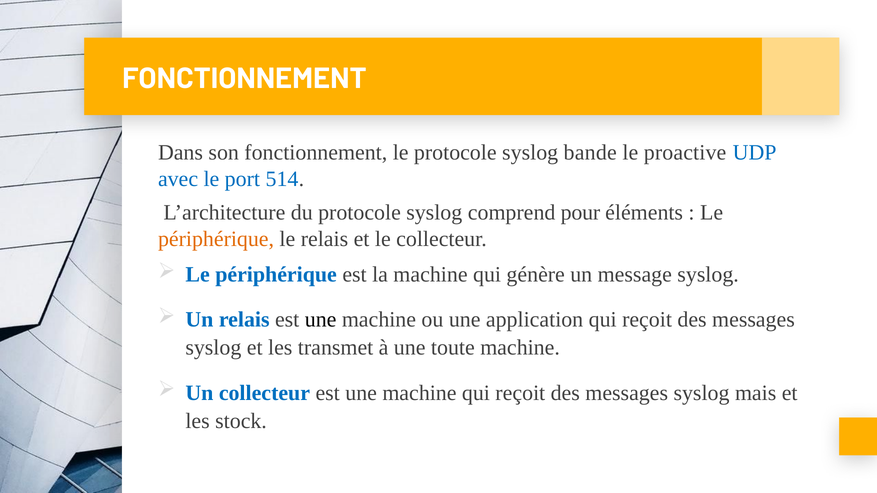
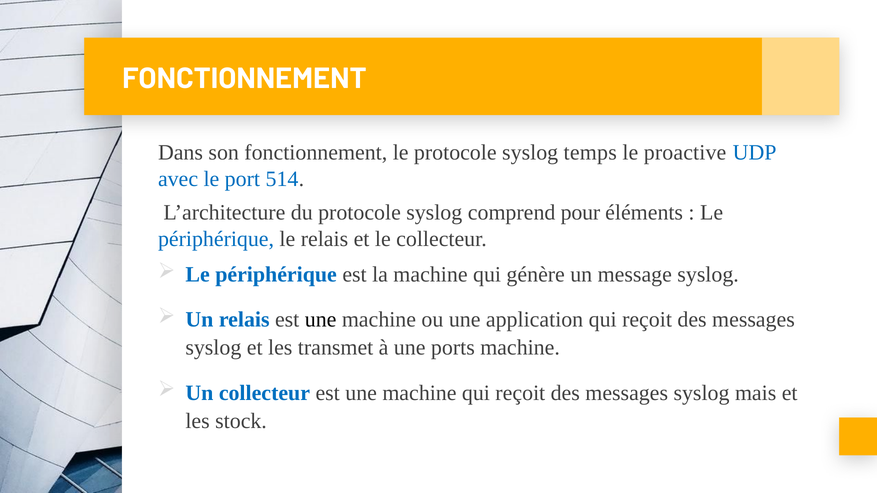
bande: bande -> temps
périphérique at (216, 239) colour: orange -> blue
toute: toute -> ports
